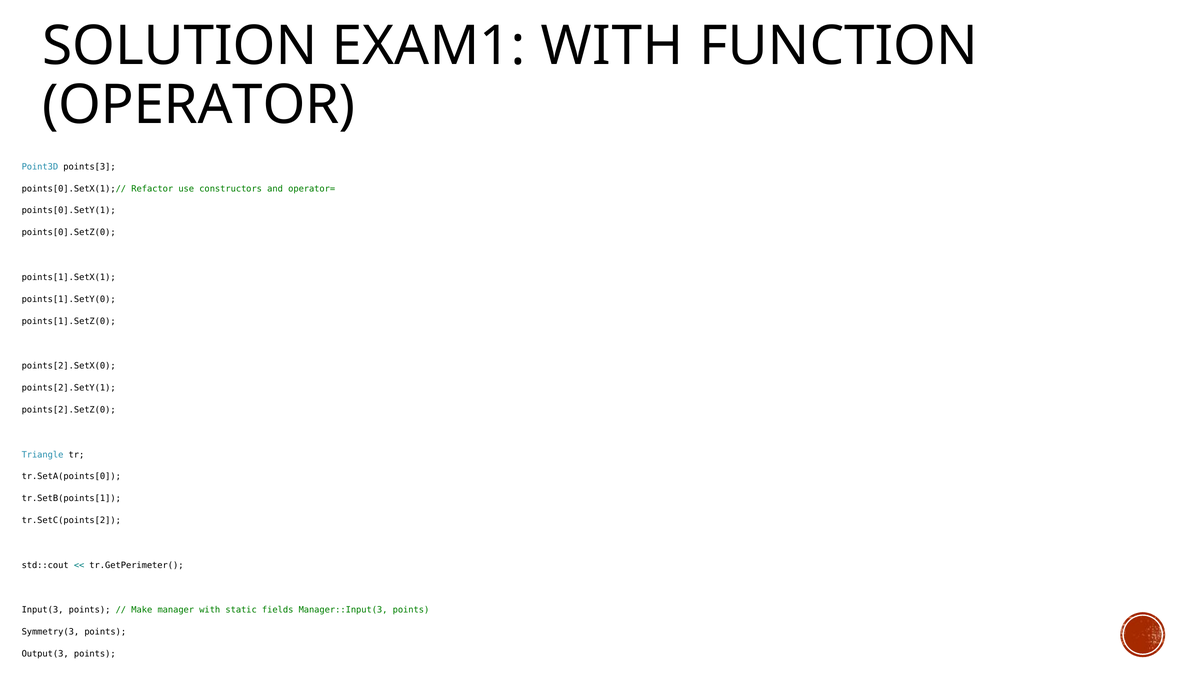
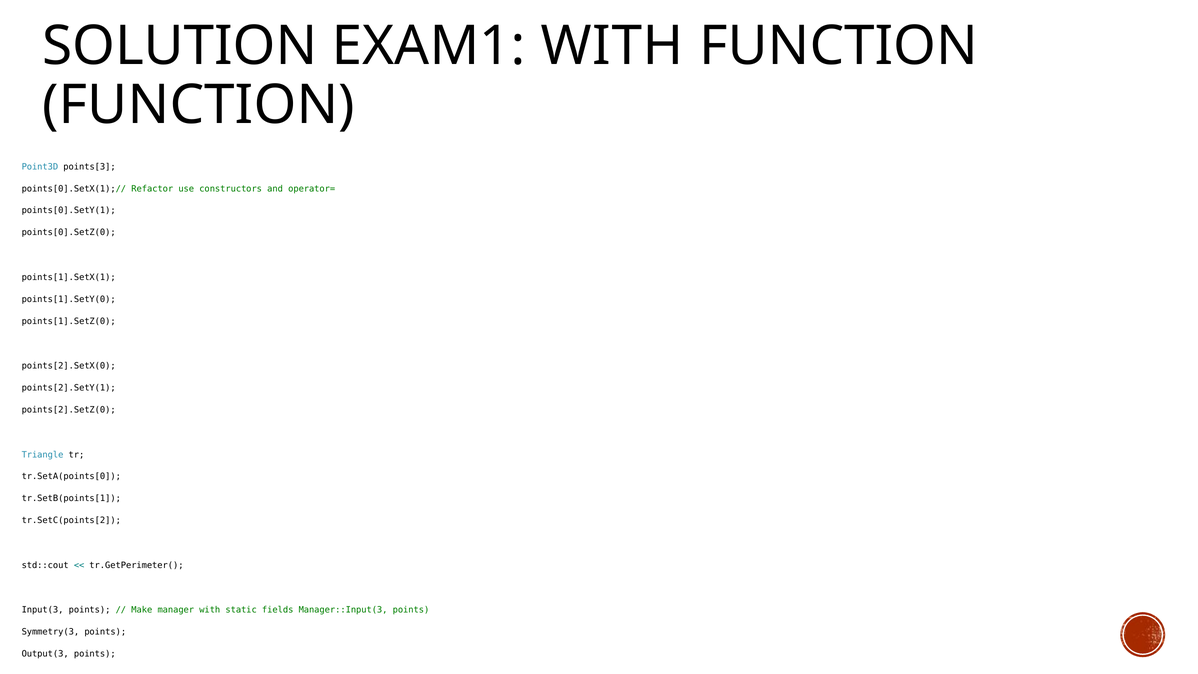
OPERATOR at (199, 105): OPERATOR -> FUNCTION
